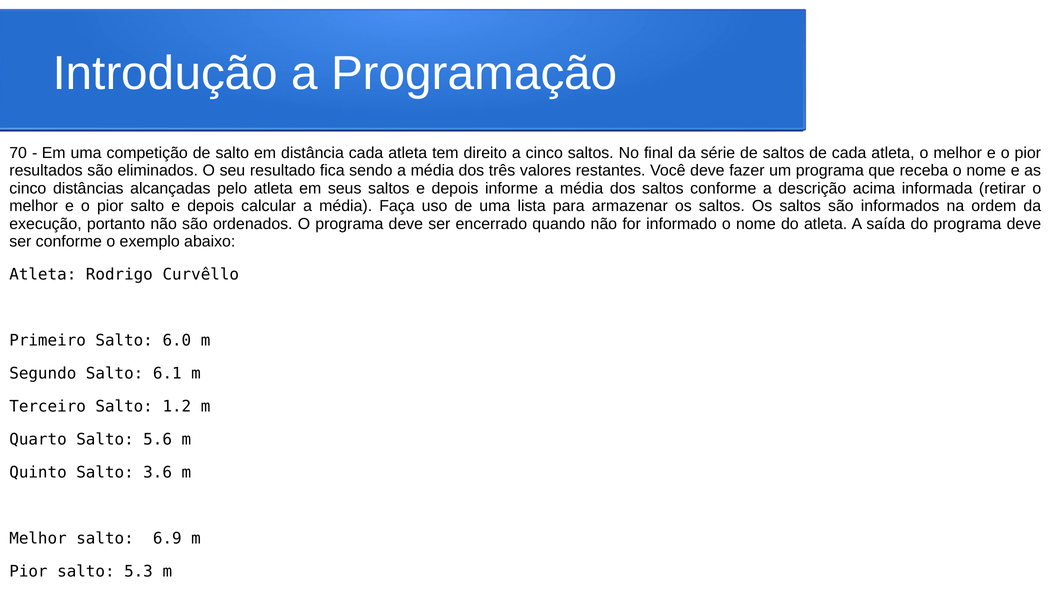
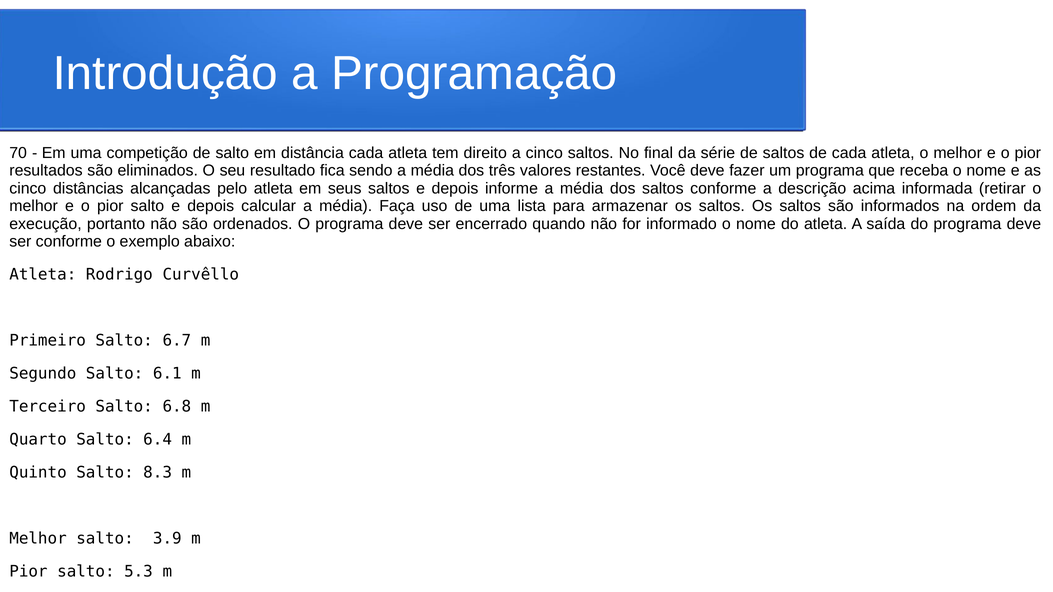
6.0: 6.0 -> 6.7
1.2: 1.2 -> 6.8
5.6: 5.6 -> 6.4
3.6: 3.6 -> 8.3
6.9: 6.9 -> 3.9
